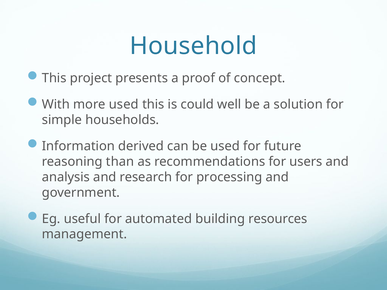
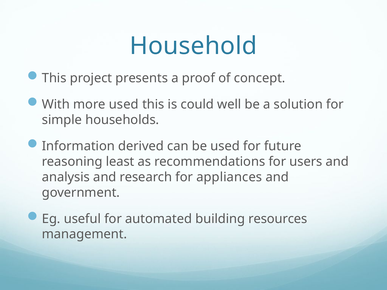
than: than -> least
processing: processing -> appliances
